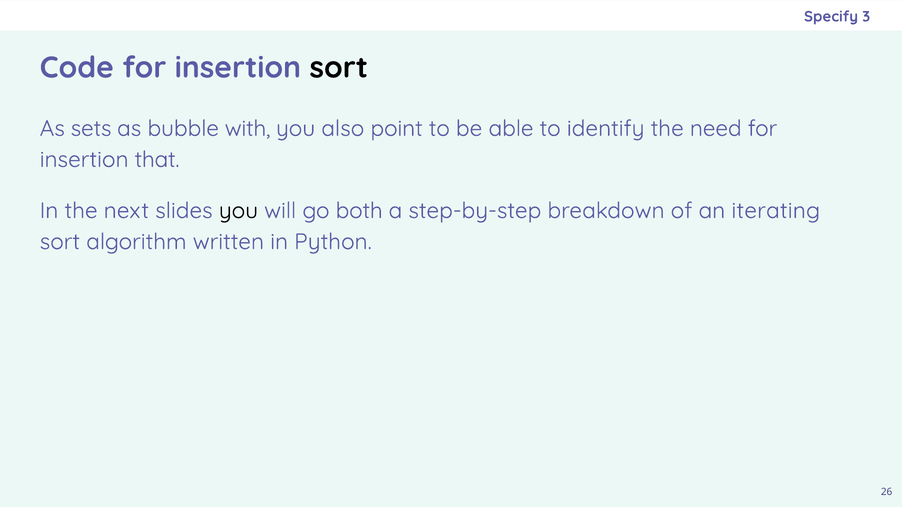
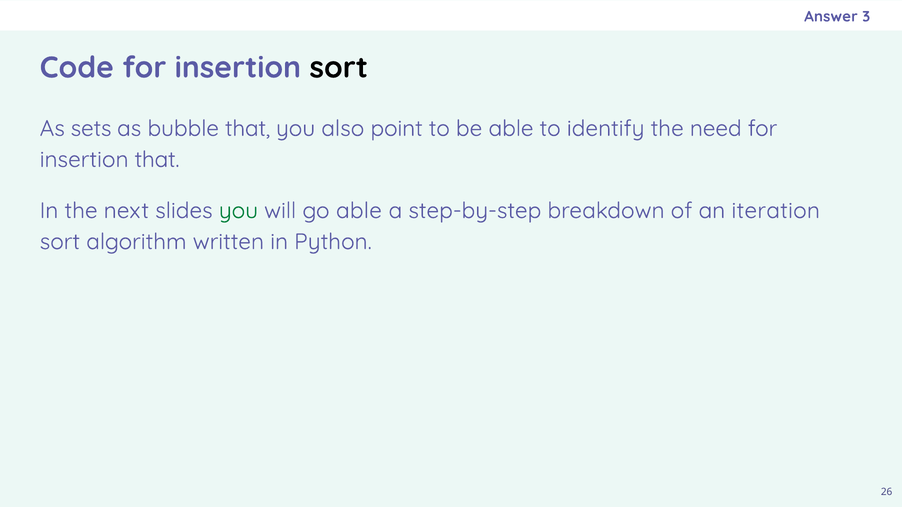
Specify: Specify -> Answer
bubble with: with -> that
you at (238, 211) colour: black -> green
go both: both -> able
iterating: iterating -> iteration
